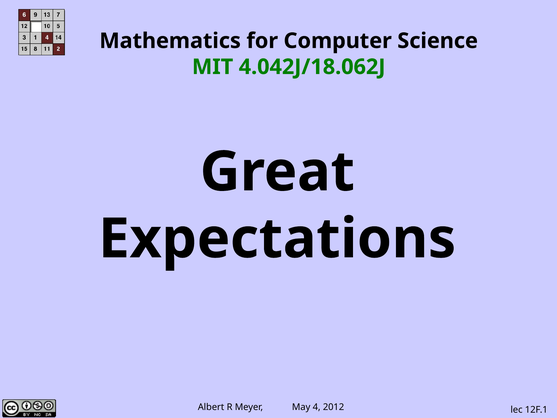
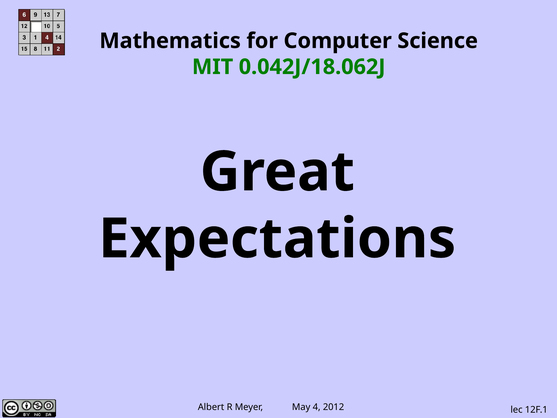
4.042J/18.062J: 4.042J/18.062J -> 0.042J/18.062J
